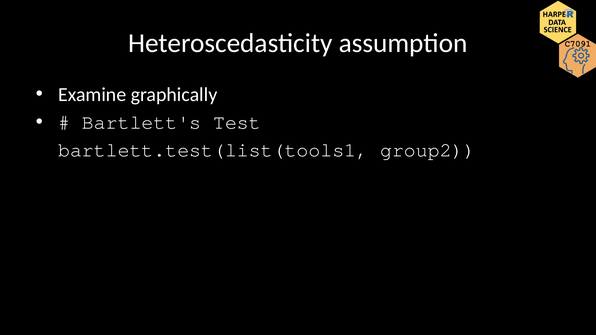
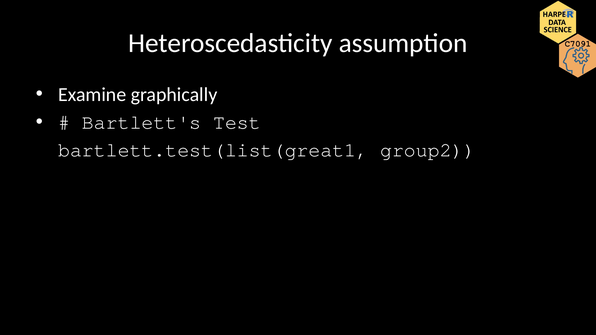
bartlett.test(list(tools1: bartlett.test(list(tools1 -> bartlett.test(list(great1
